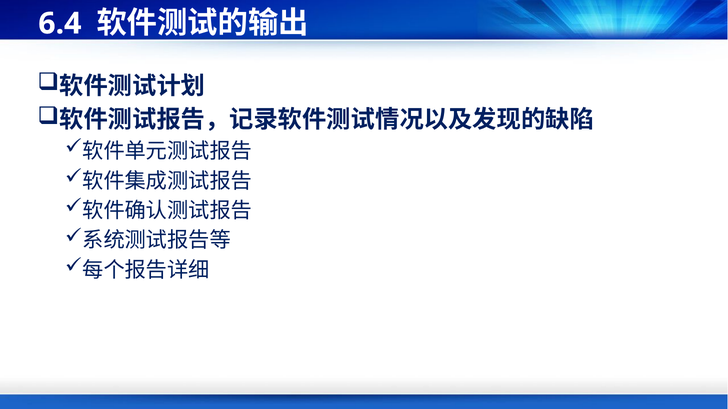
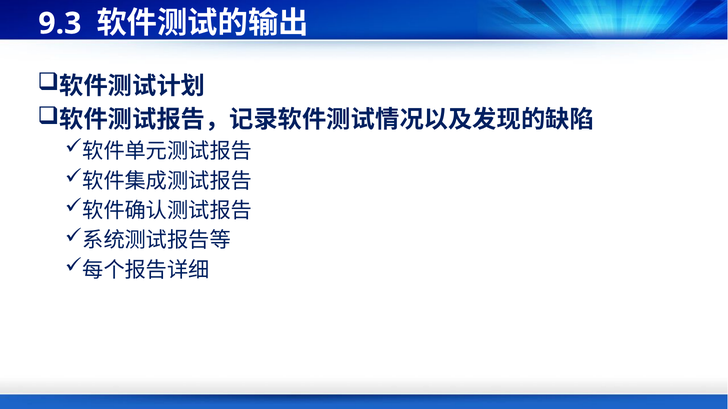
6.4: 6.4 -> 9.3
